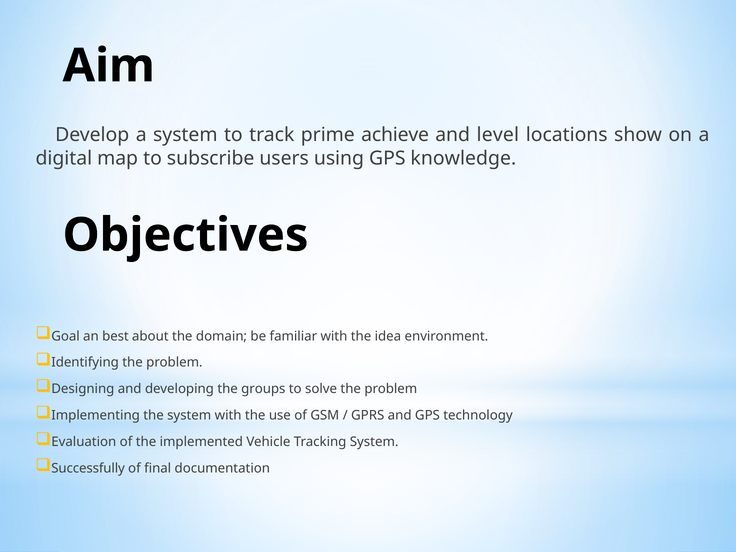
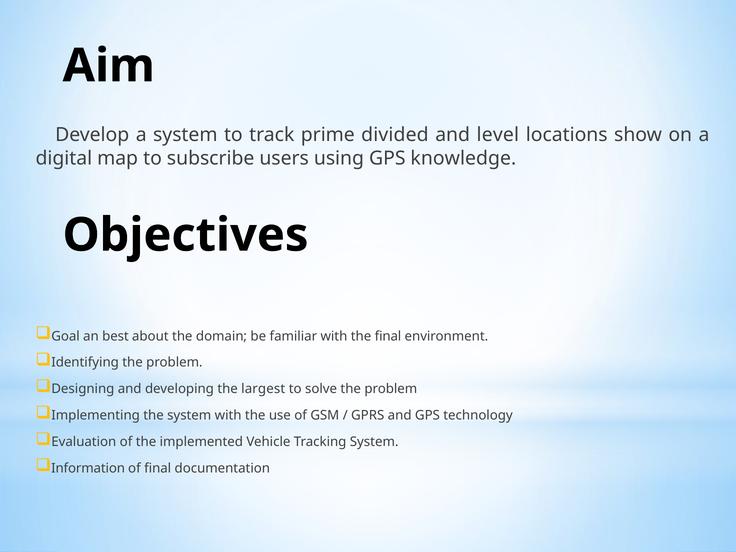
achieve: achieve -> divided
the idea: idea -> final
groups: groups -> largest
Successfully: Successfully -> Information
